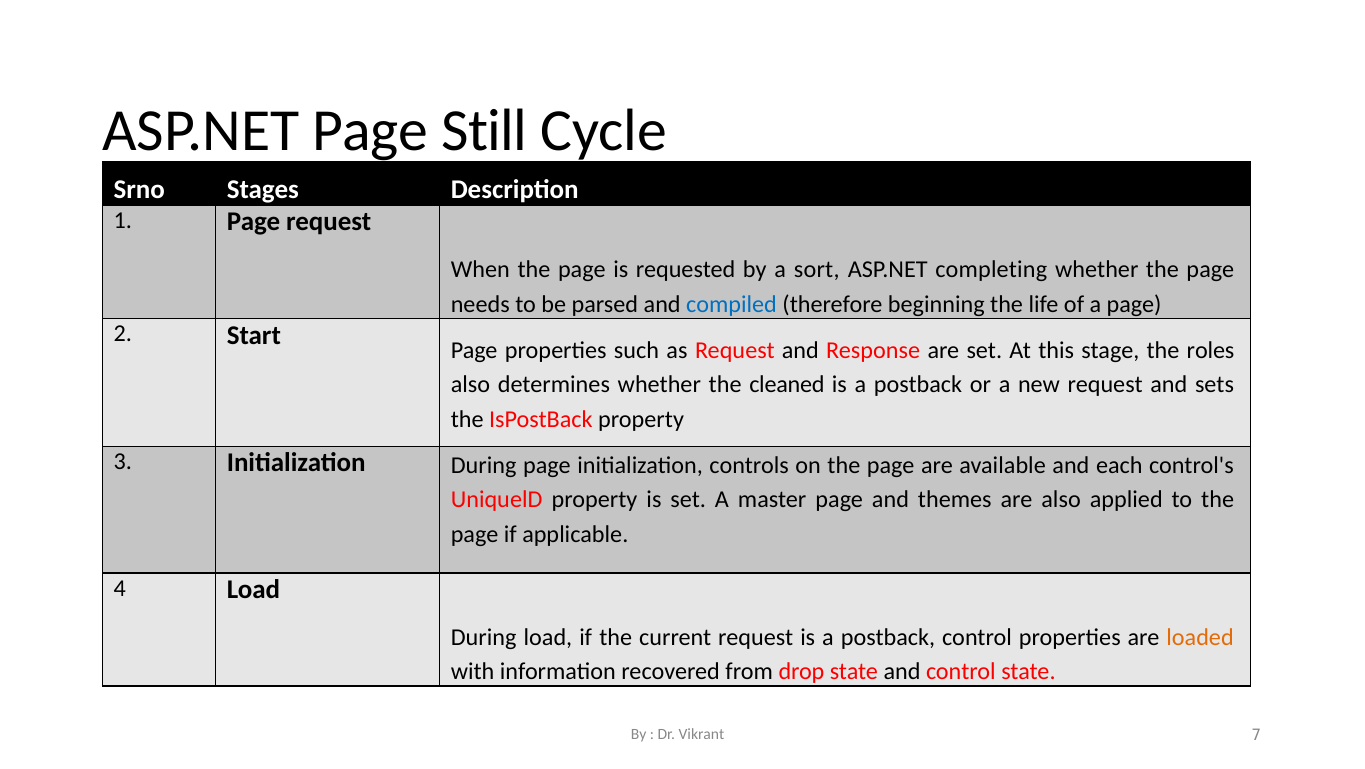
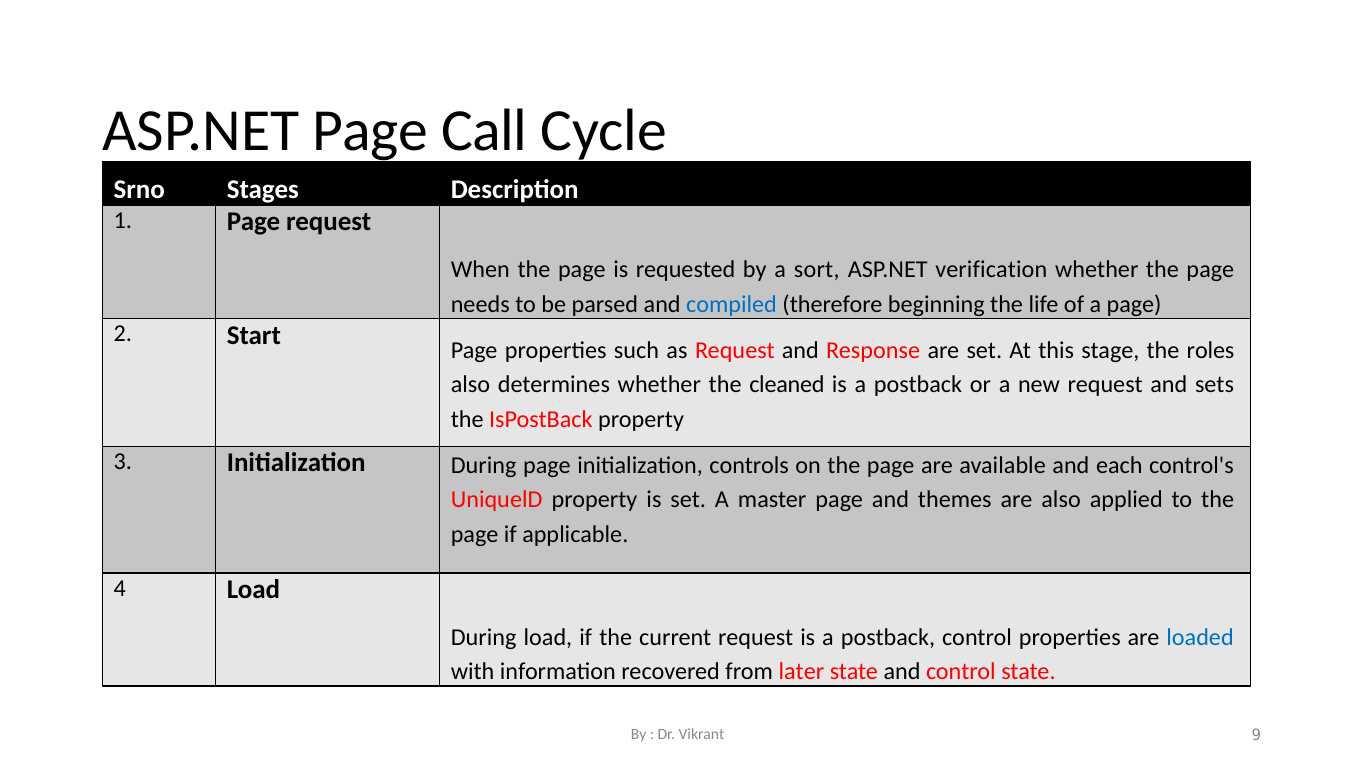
Still: Still -> Call
completing: completing -> verification
loaded colour: orange -> blue
drop: drop -> later
7: 7 -> 9
